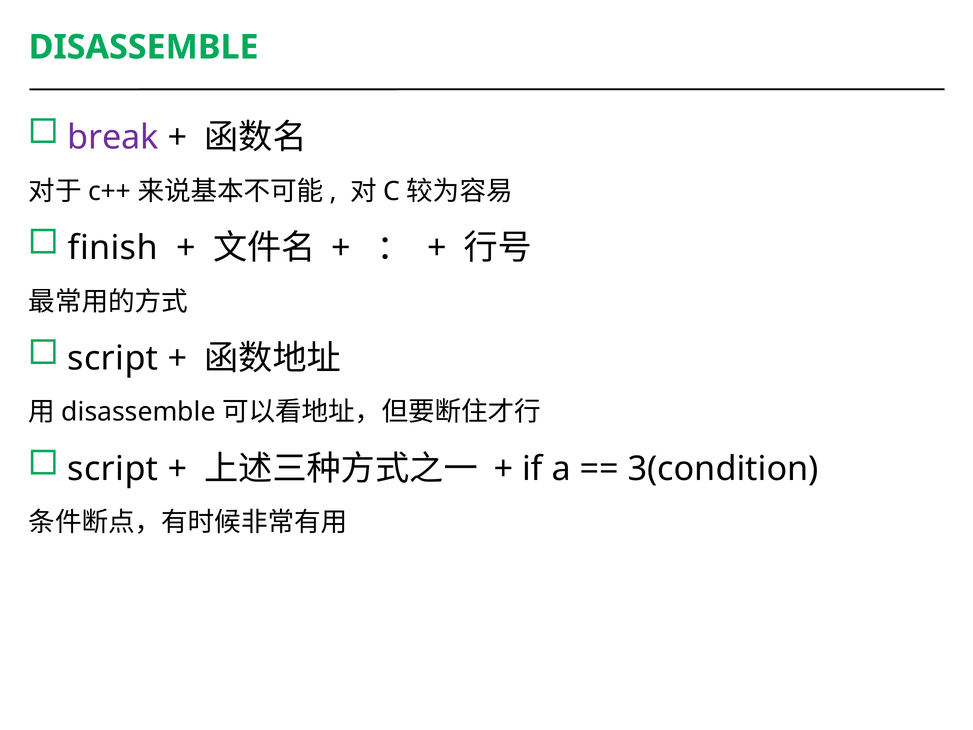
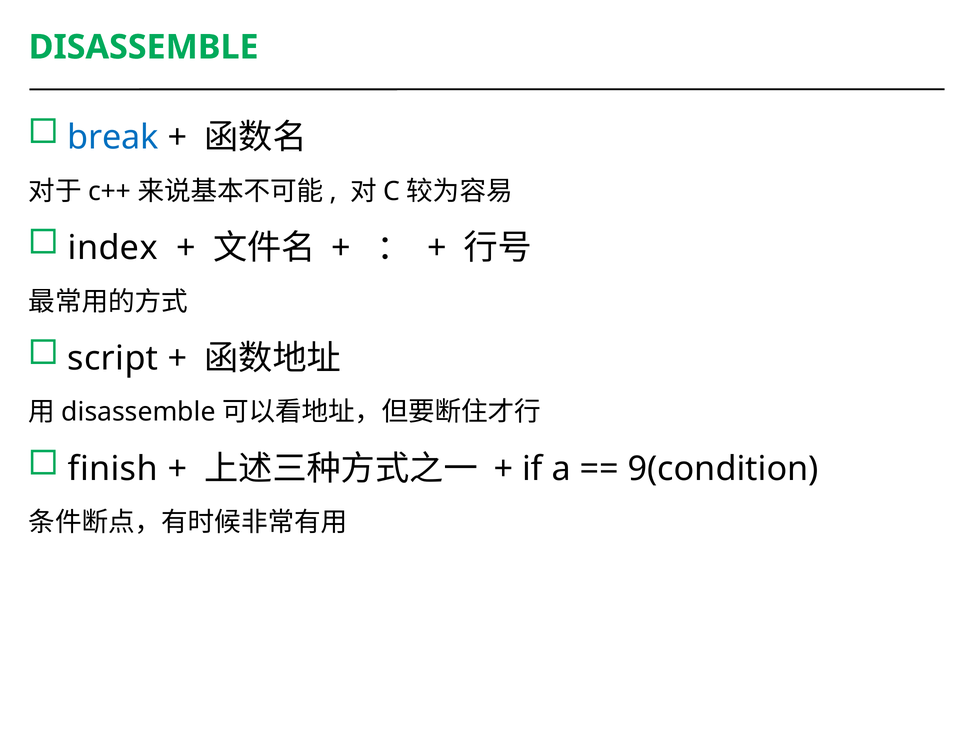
break colour: purple -> blue
finish: finish -> index
script at (113, 469): script -> finish
3(condition: 3(condition -> 9(condition
